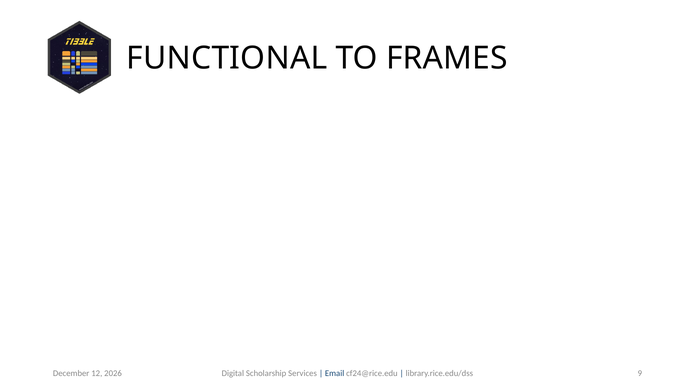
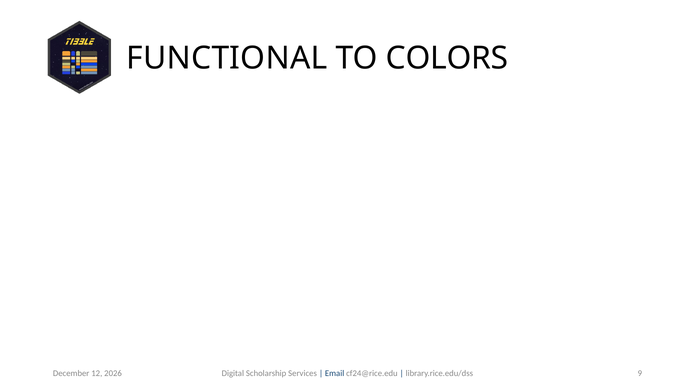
FRAMES: FRAMES -> COLORS
